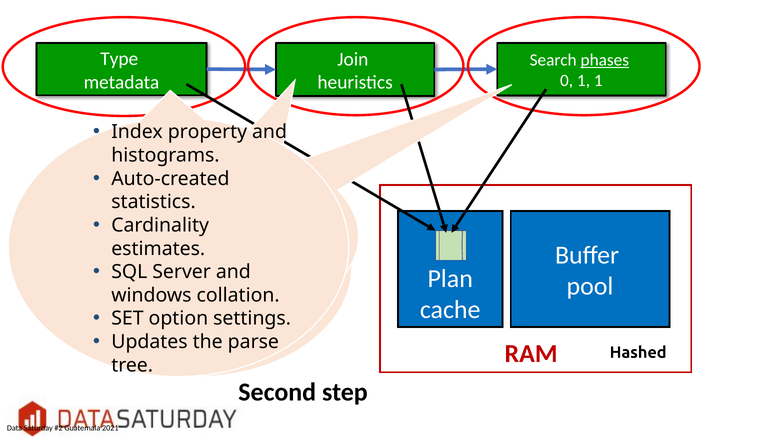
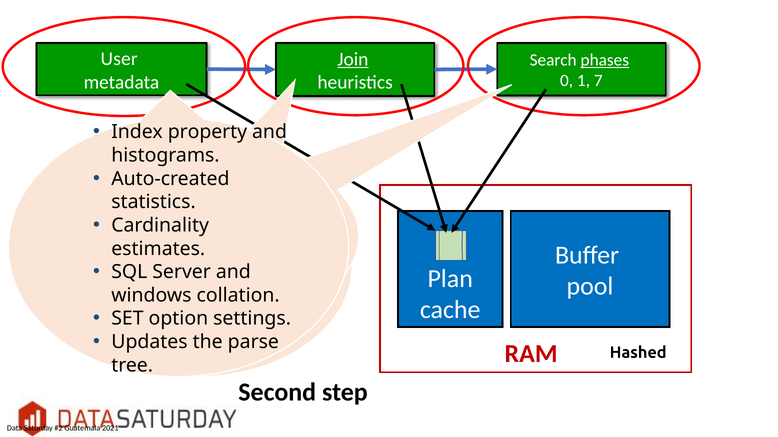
Type: Type -> User
Join underline: none -> present
1 1: 1 -> 7
